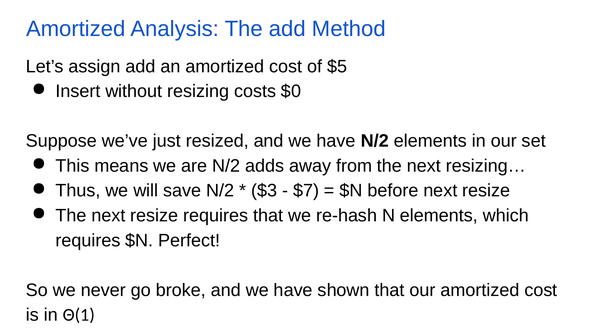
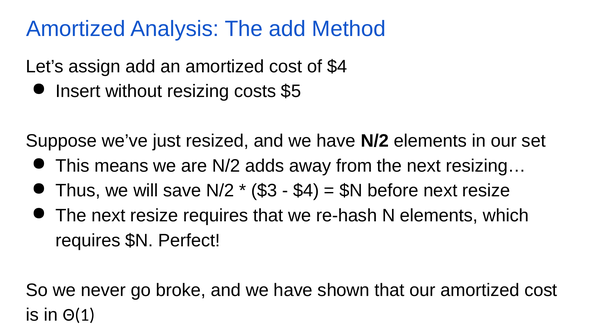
of $5: $5 -> $4
$0: $0 -> $5
$7 at (306, 191): $7 -> $4
